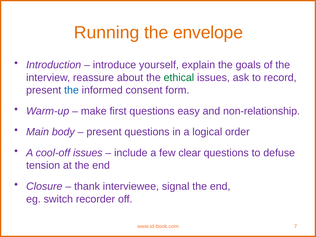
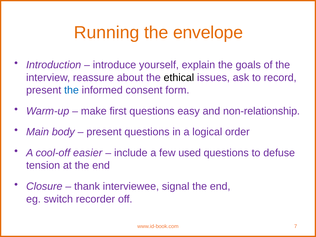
ethical colour: green -> black
cool-off issues: issues -> easier
clear: clear -> used
